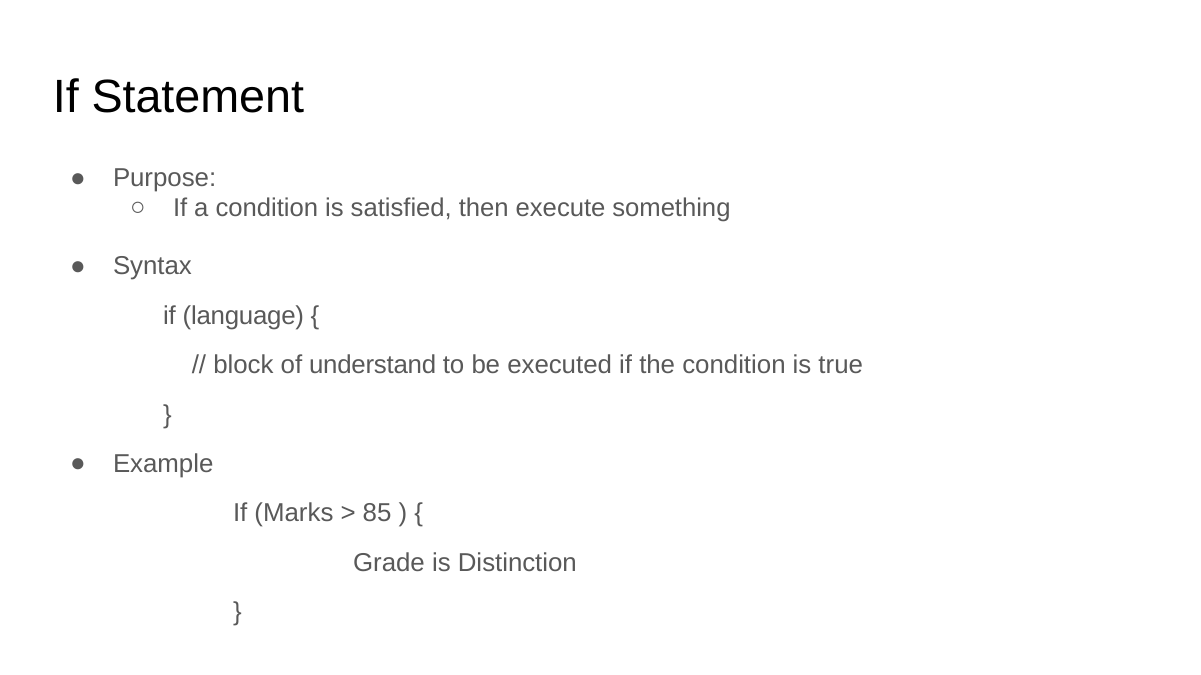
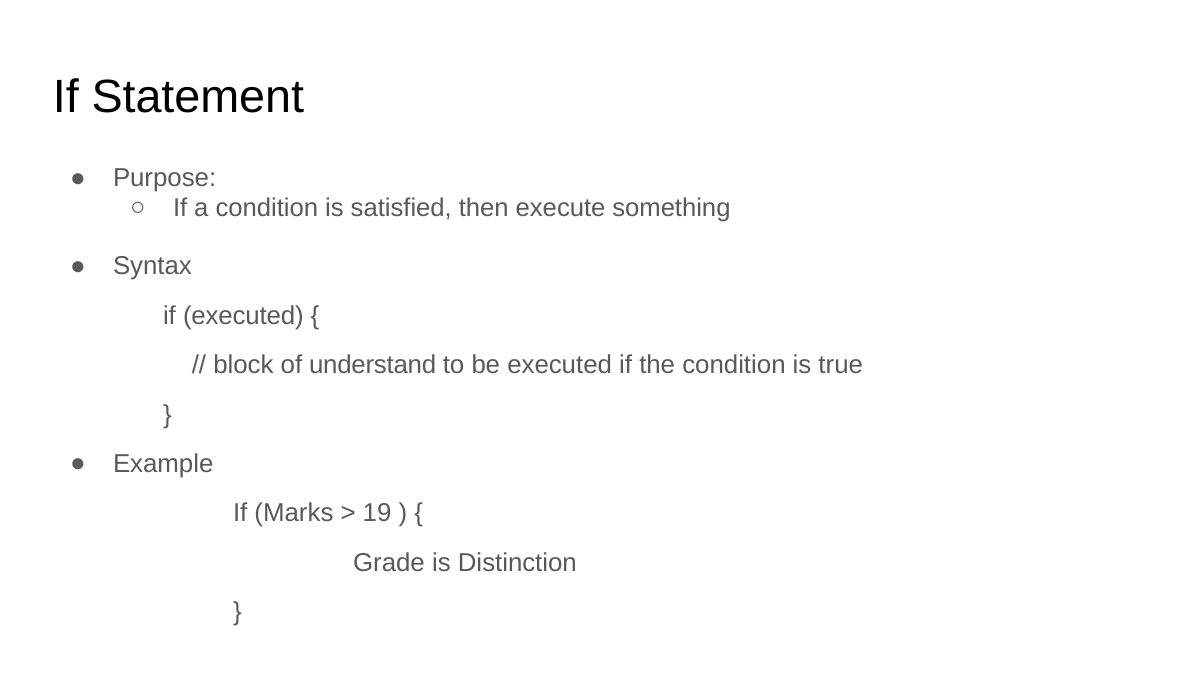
if language: language -> executed
85: 85 -> 19
